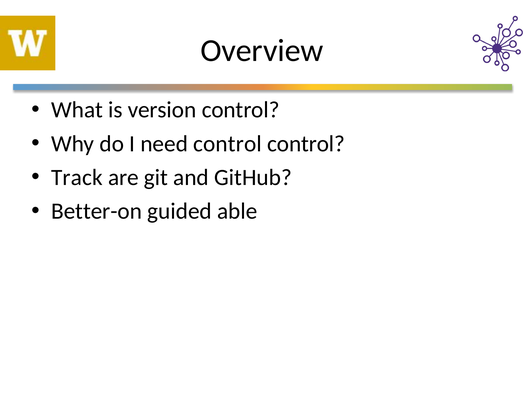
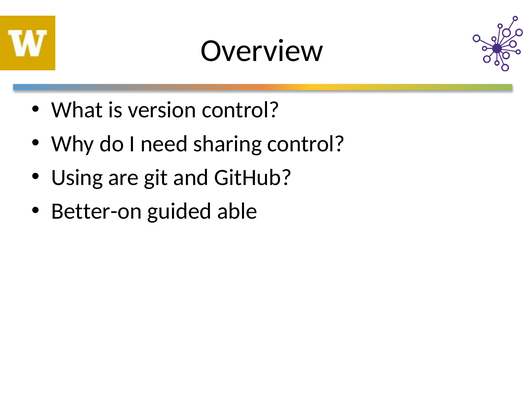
need control: control -> sharing
Track: Track -> Using
